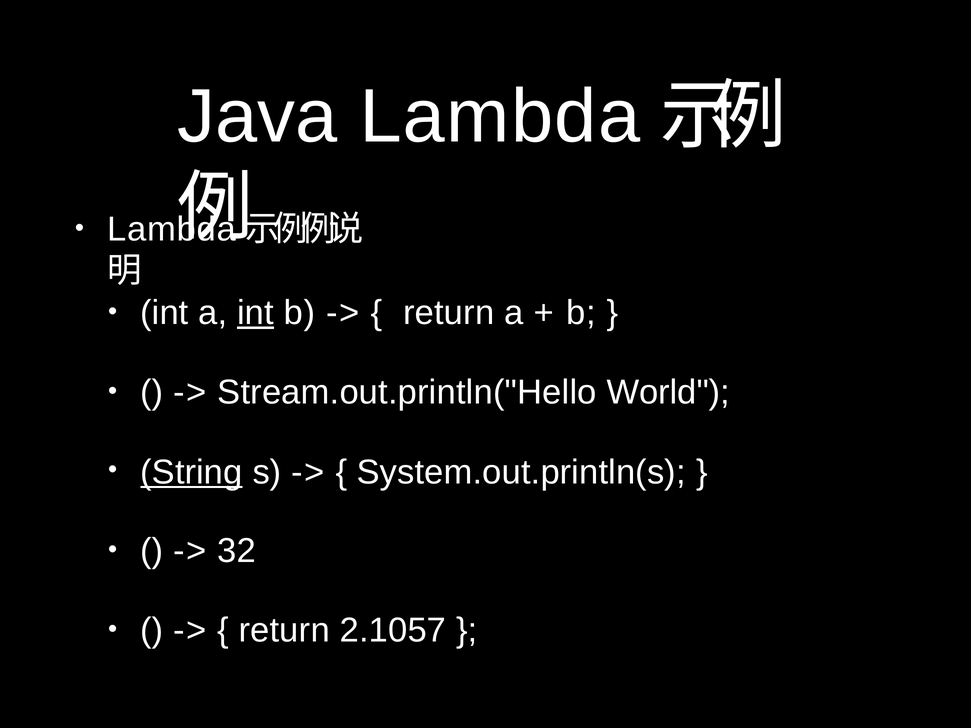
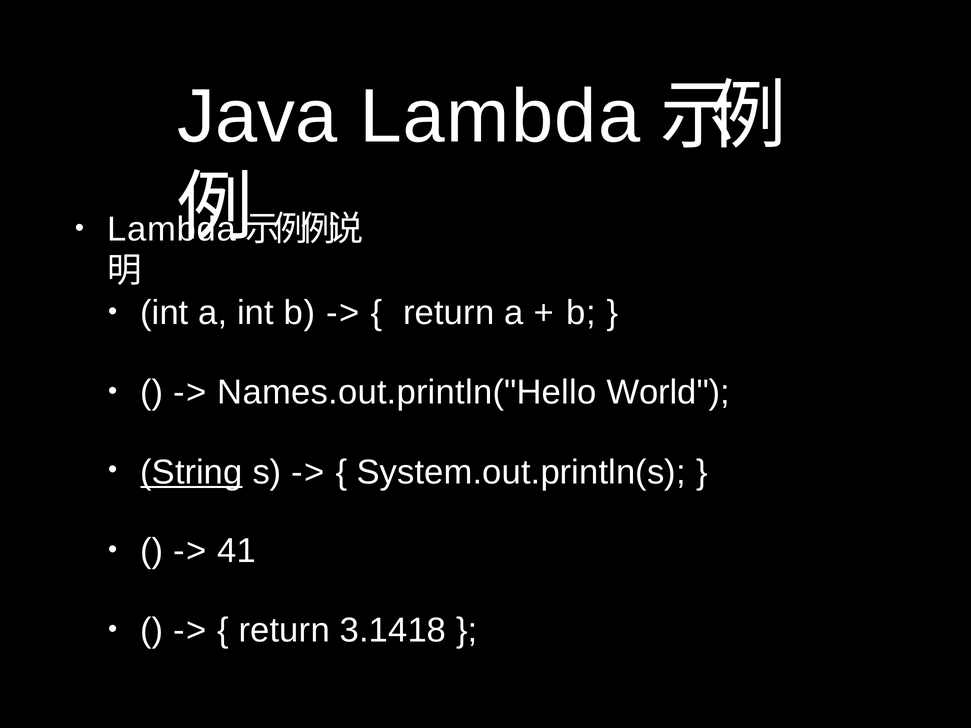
int at (255, 313) underline: present -> none
Stream.out.println("Hello: Stream.out.println("Hello -> Names.out.println("Hello
32: 32 -> 41
2.1057: 2.1057 -> 3.1418
